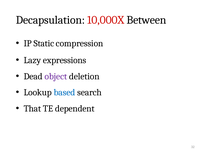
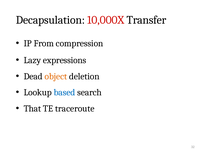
Between: Between -> Transfer
Static: Static -> From
object colour: purple -> orange
dependent: dependent -> traceroute
